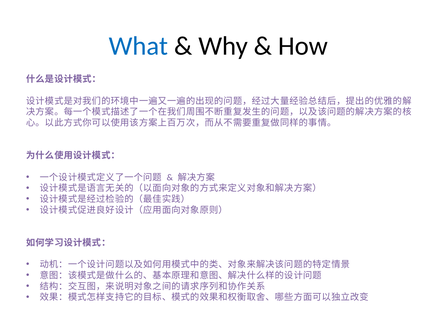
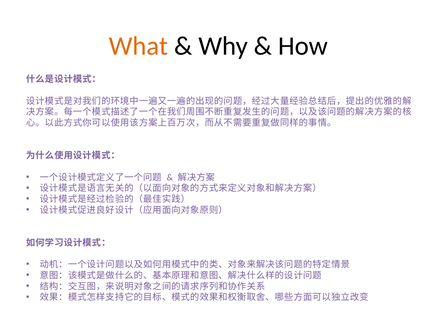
What colour: blue -> orange
